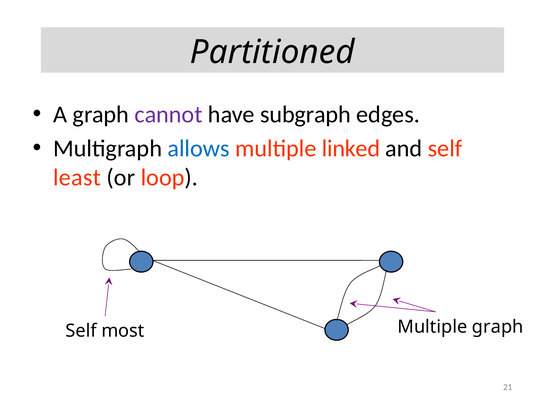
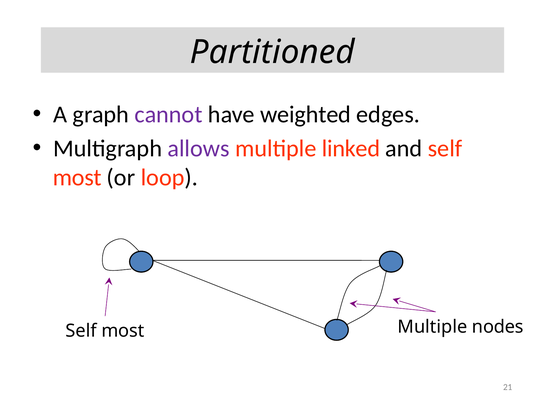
subgraph: subgraph -> weighted
allows colour: blue -> purple
least at (77, 177): least -> most
Multiple graph: graph -> nodes
